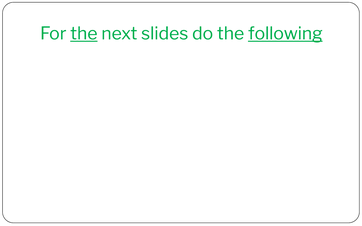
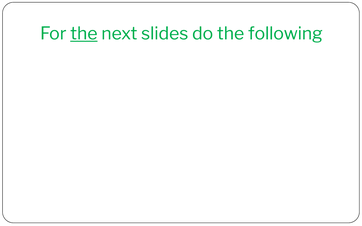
following underline: present -> none
